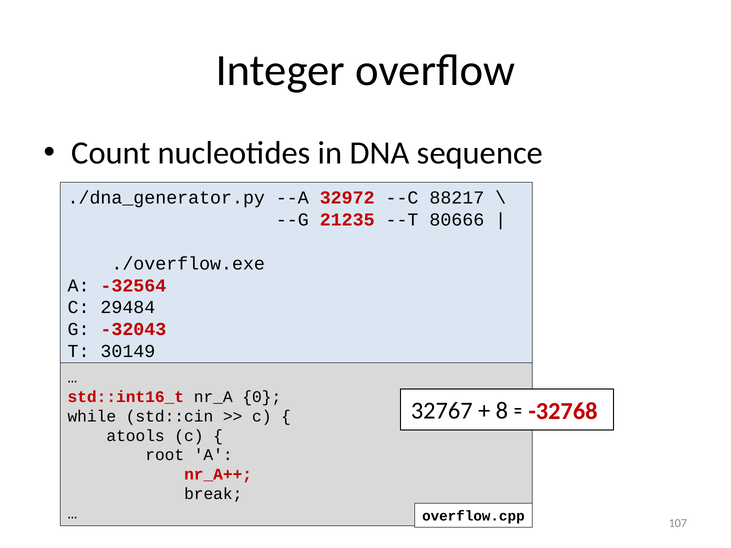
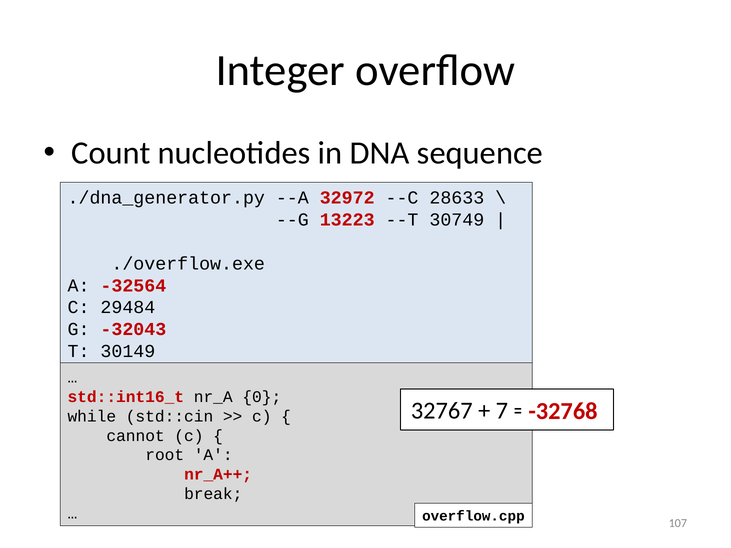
88217: 88217 -> 28633
21235: 21235 -> 13223
80666: 80666 -> 30749
8: 8 -> 7
atools: atools -> cannot
